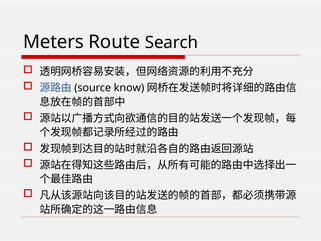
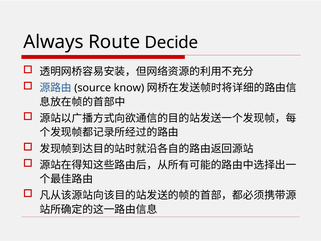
Meters: Meters -> Always
Search: Search -> Decide
